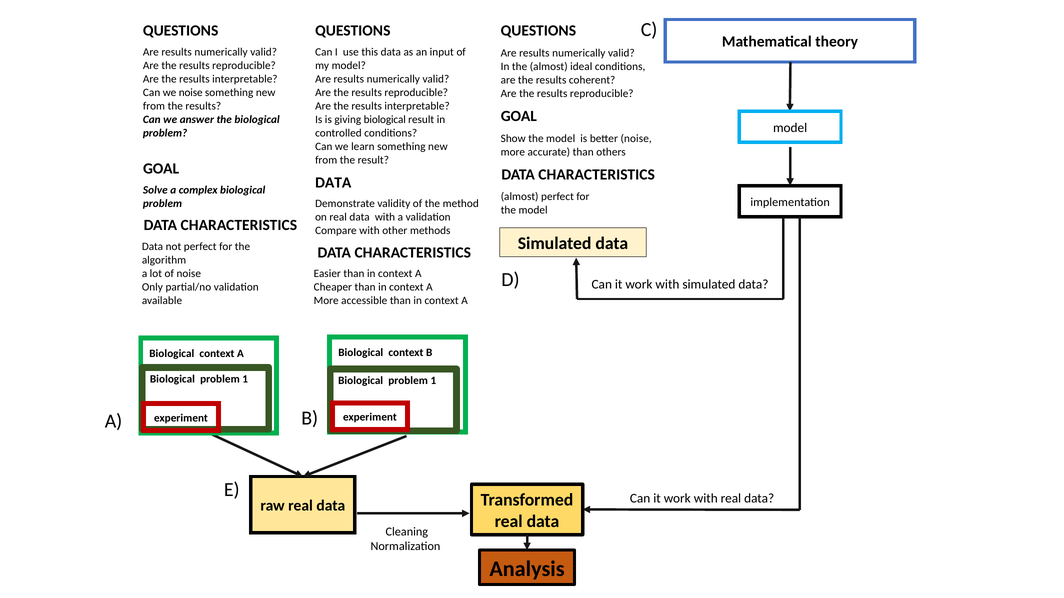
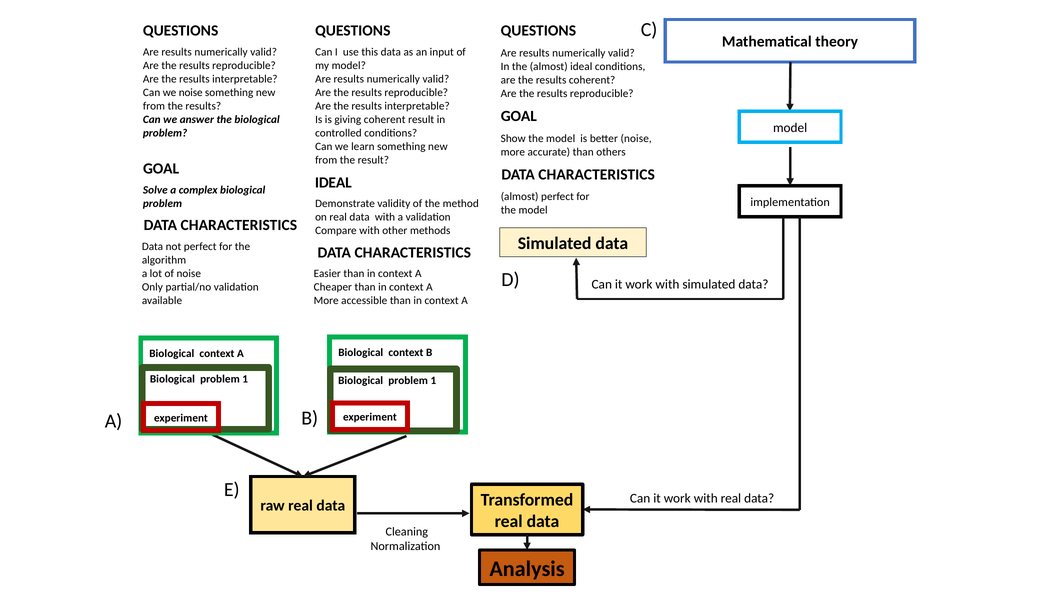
giving biological: biological -> coherent
DATA at (333, 183): DATA -> IDEAL
